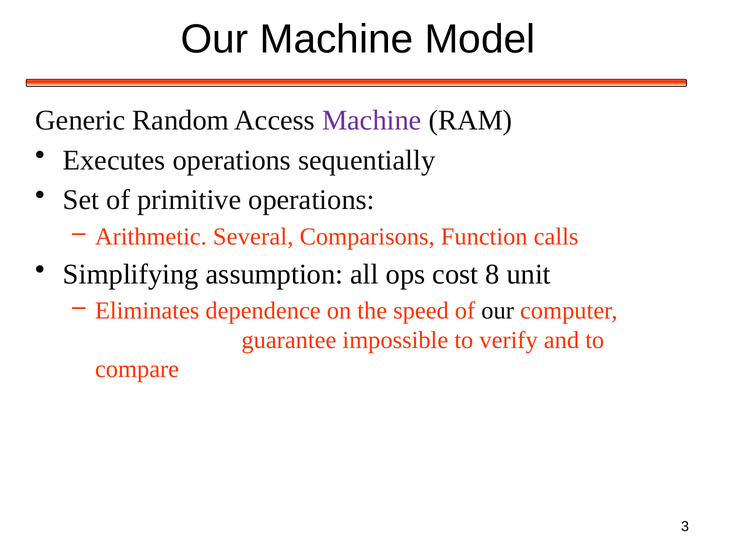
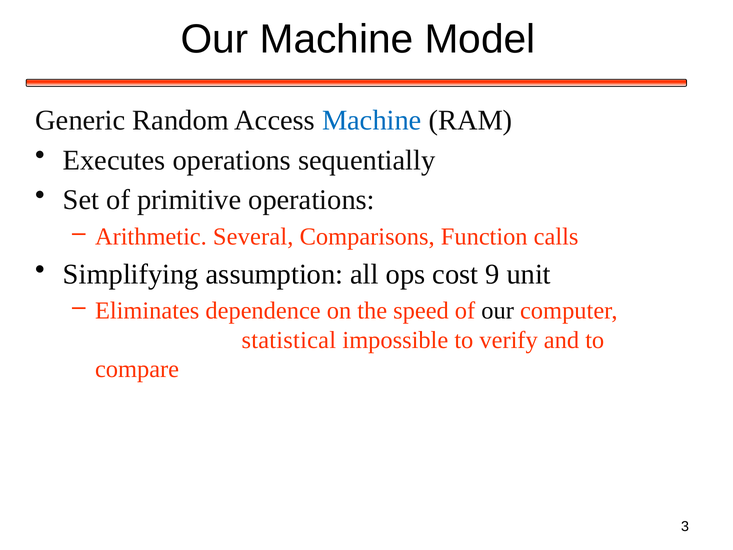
Machine at (372, 120) colour: purple -> blue
8: 8 -> 9
guarantee: guarantee -> statistical
